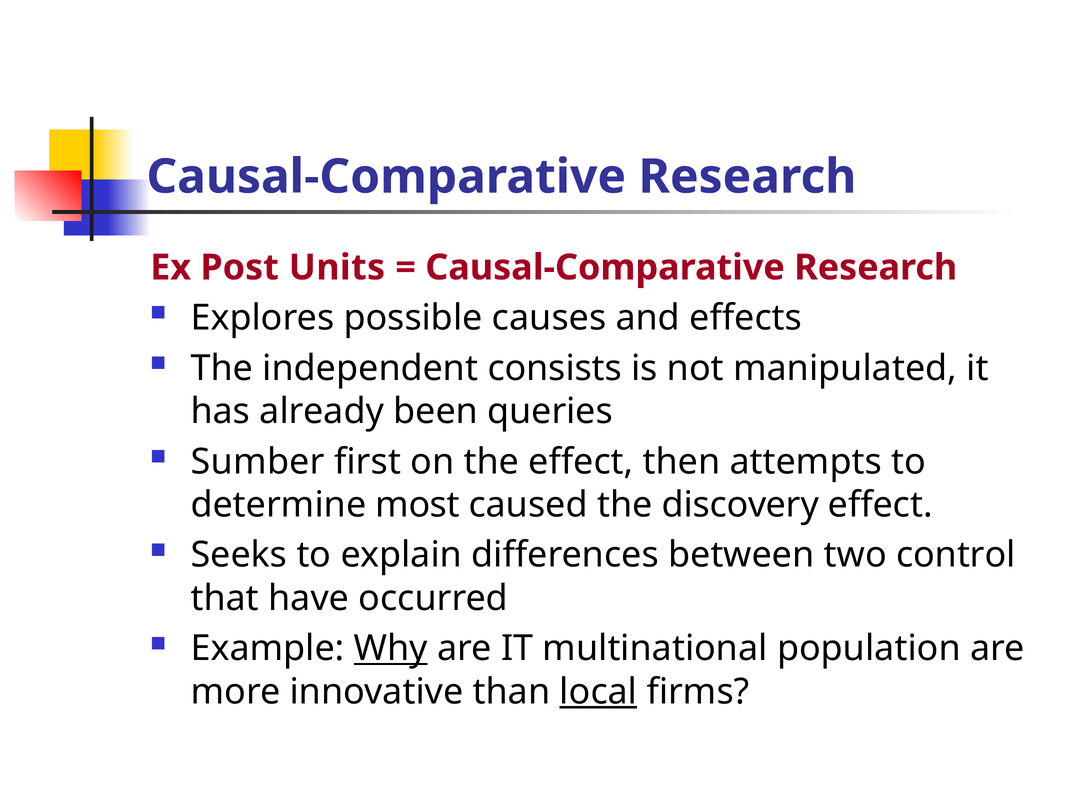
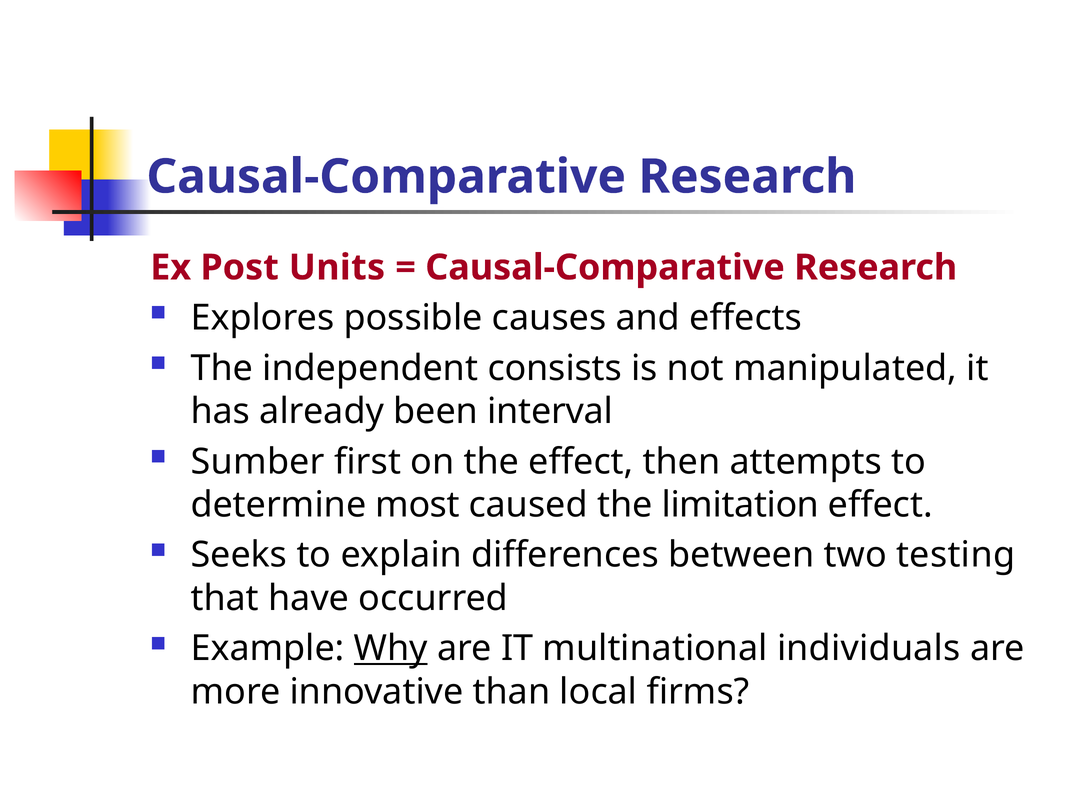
queries: queries -> interval
discovery: discovery -> limitation
control: control -> testing
population: population -> individuals
local underline: present -> none
